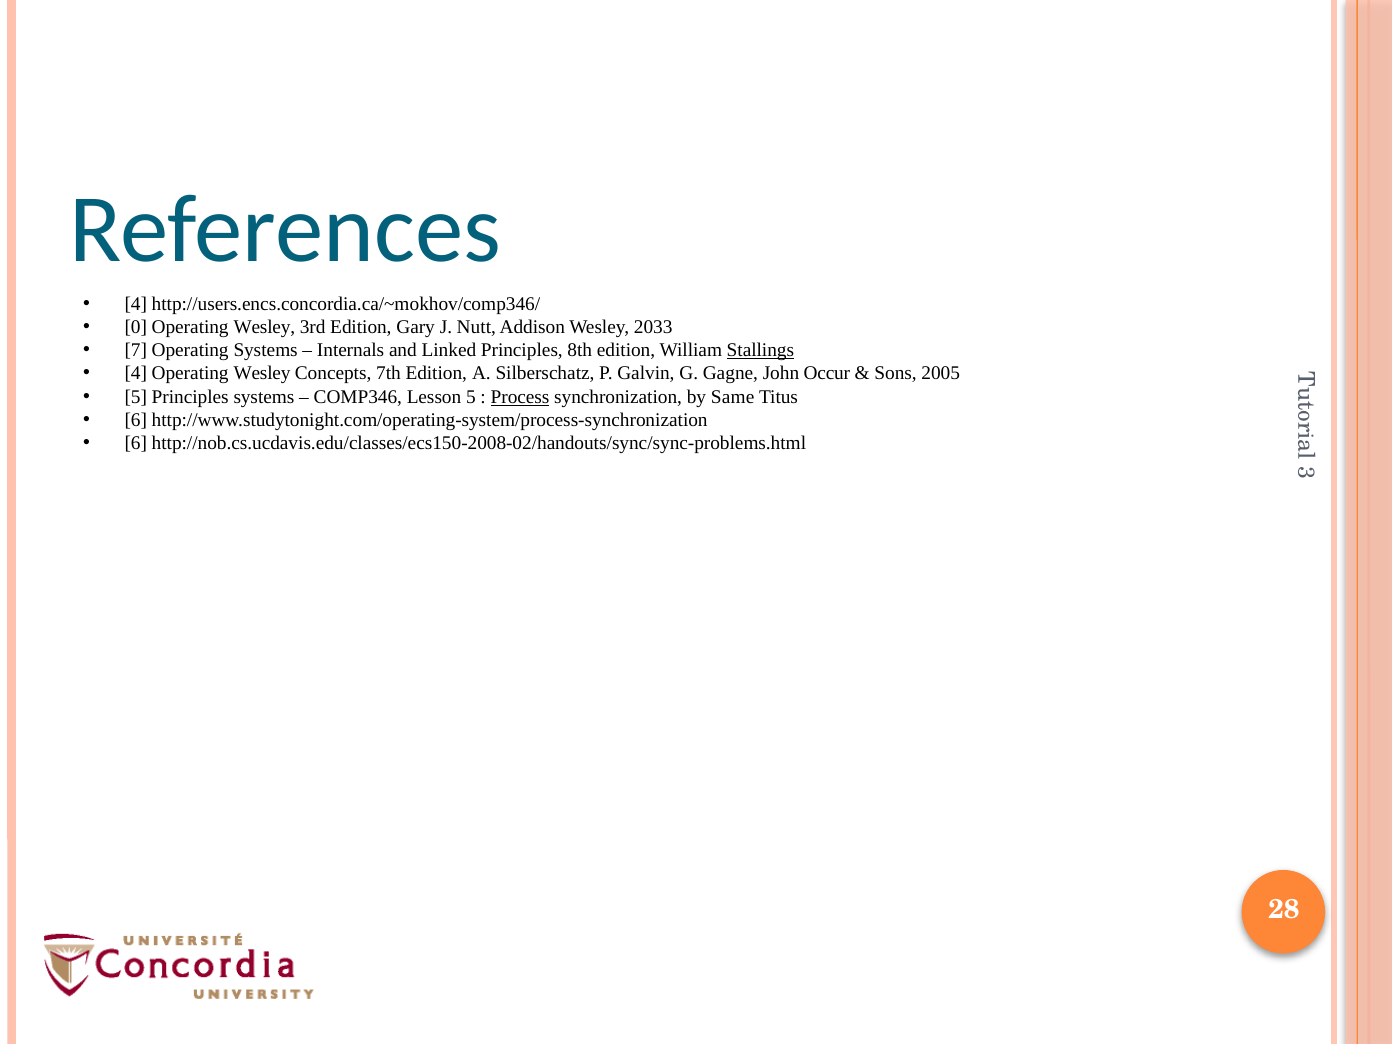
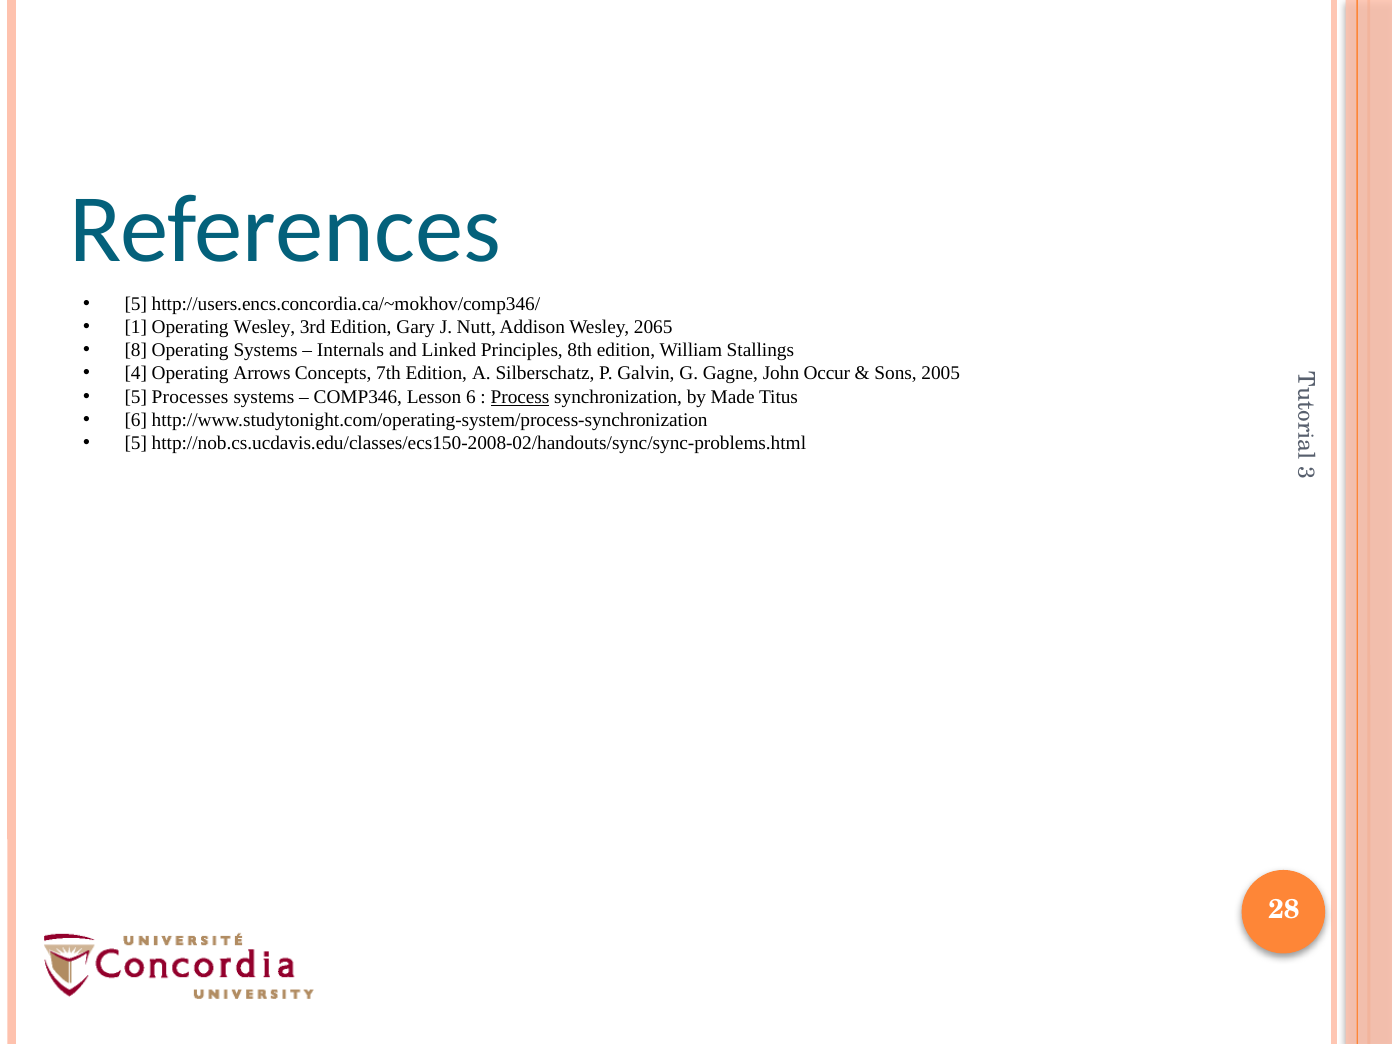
4 at (136, 304): 4 -> 5
0: 0 -> 1
2033: 2033 -> 2065
7: 7 -> 8
Stallings underline: present -> none
4 Operating Wesley: Wesley -> Arrows
5 Principles: Principles -> Processes
Lesson 5: 5 -> 6
Same: Same -> Made
6 at (136, 443): 6 -> 5
